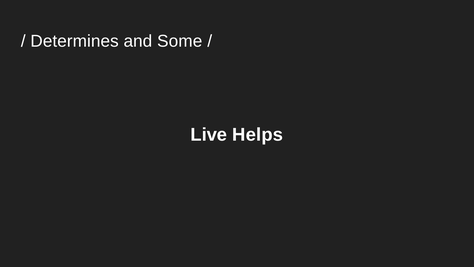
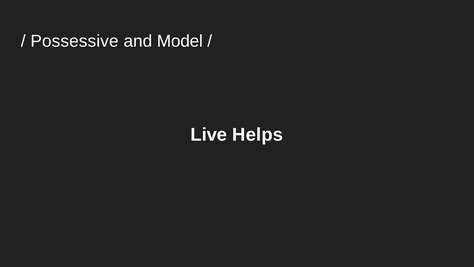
Determines: Determines -> Possessive
Some: Some -> Model
